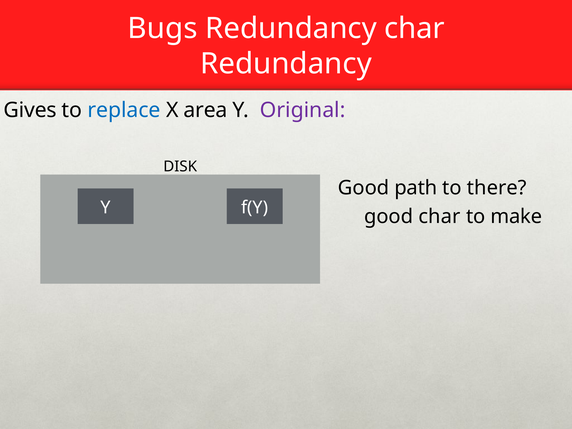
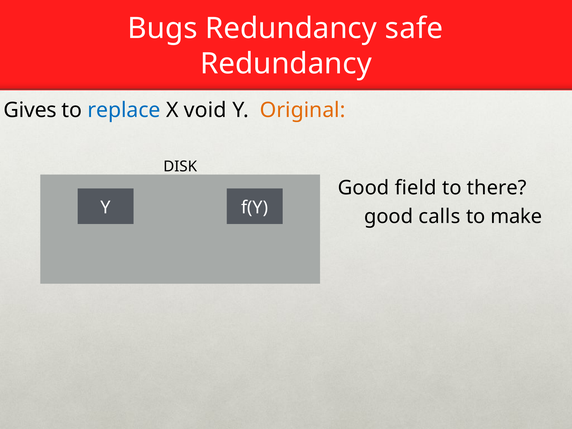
Redundancy char: char -> safe
area: area -> void
Original colour: purple -> orange
path: path -> field
good char: char -> calls
